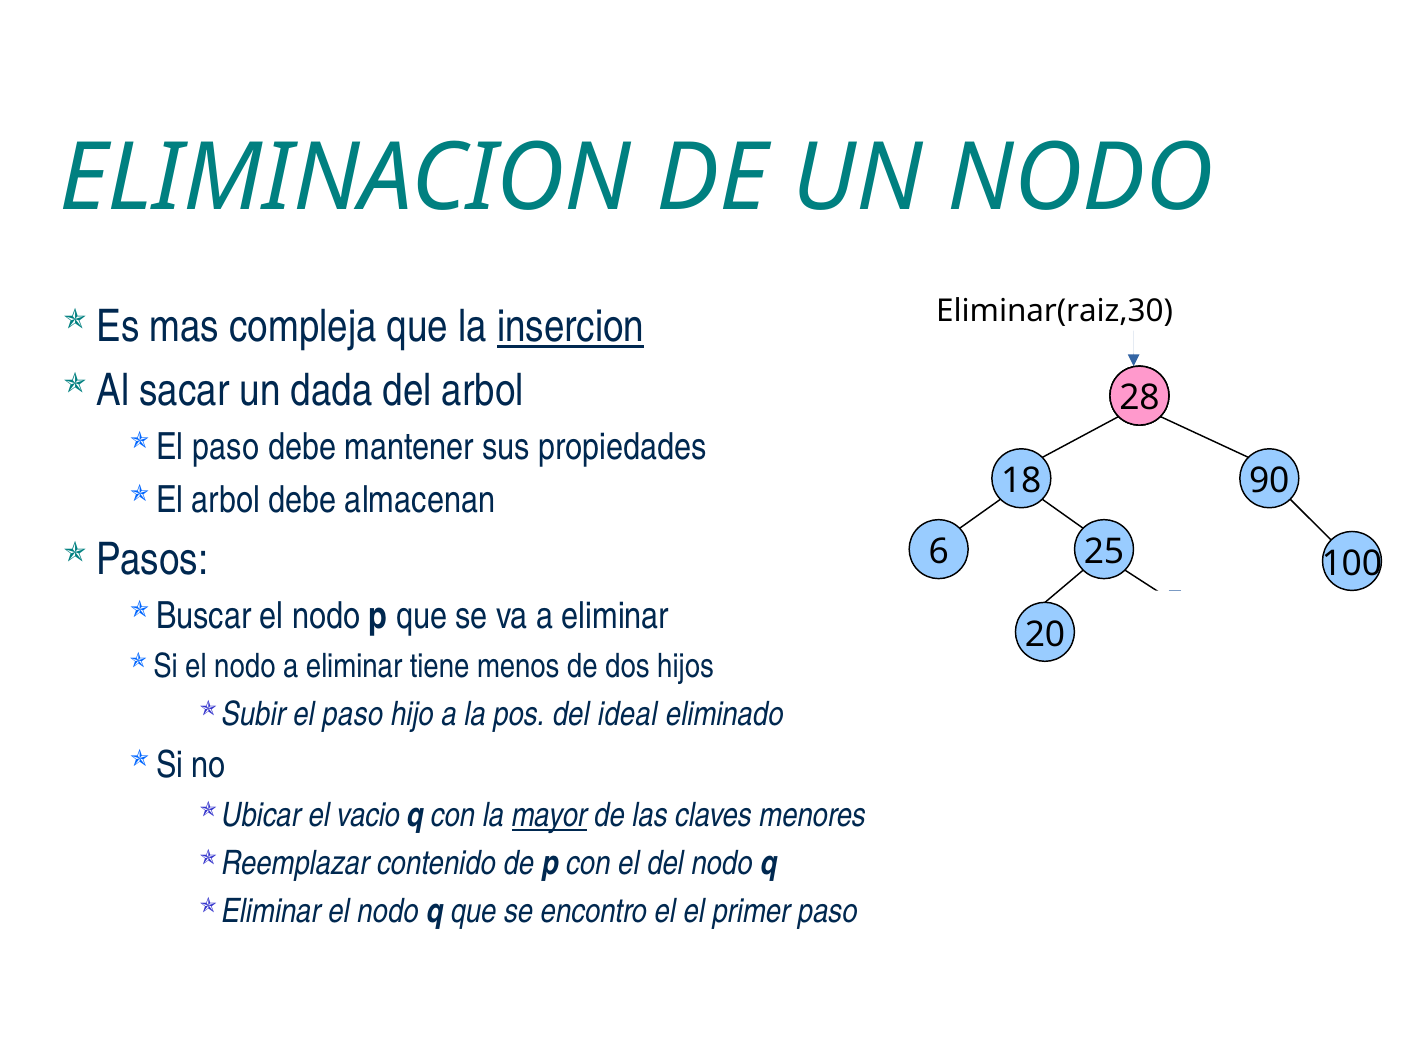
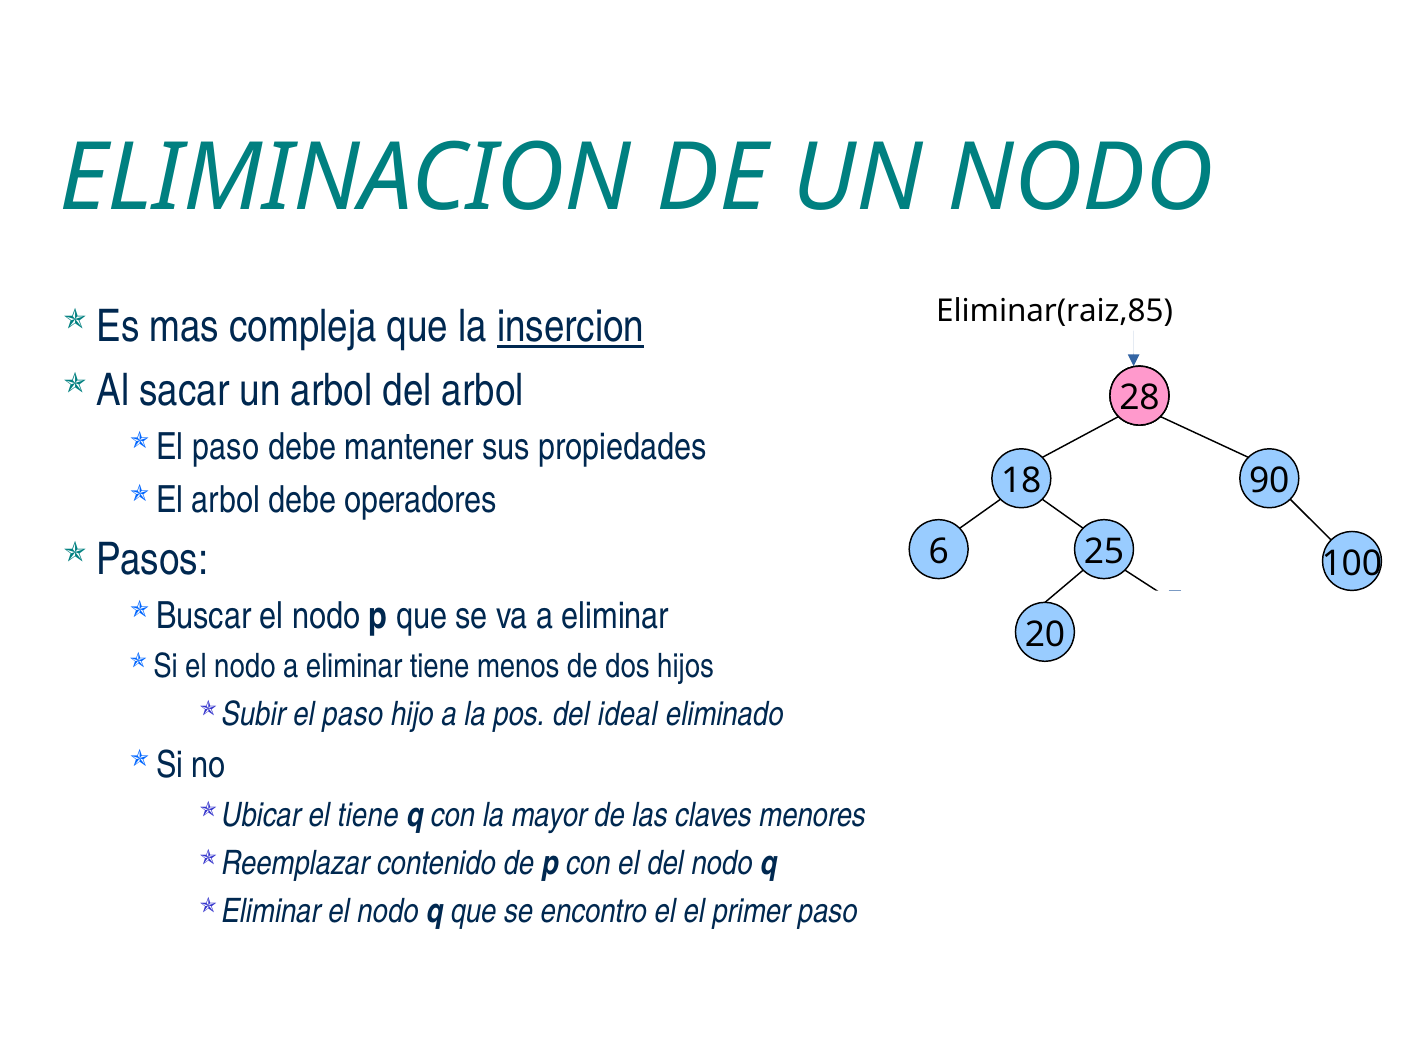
Eliminar(raiz,30: Eliminar(raiz,30 -> Eliminar(raiz,85
un dada: dada -> arbol
almacenan: almacenan -> operadores
el vacio: vacio -> tiene
mayor underline: present -> none
